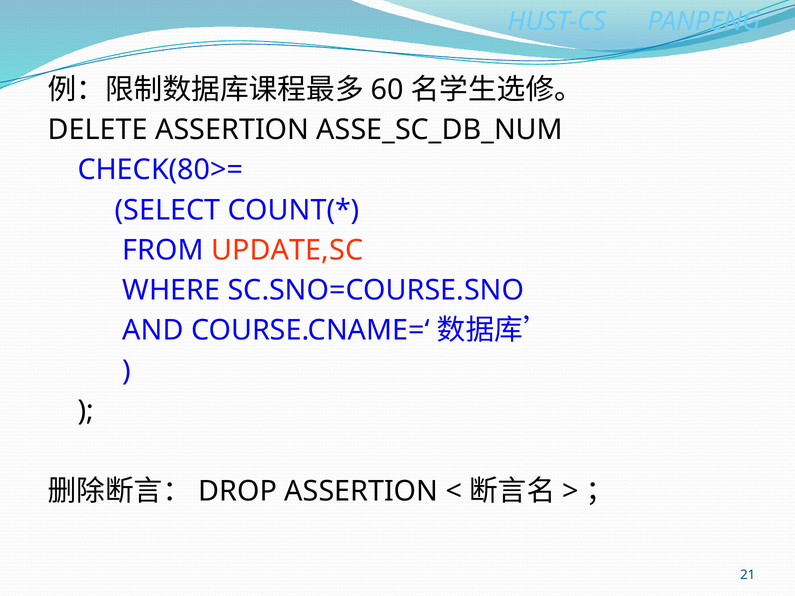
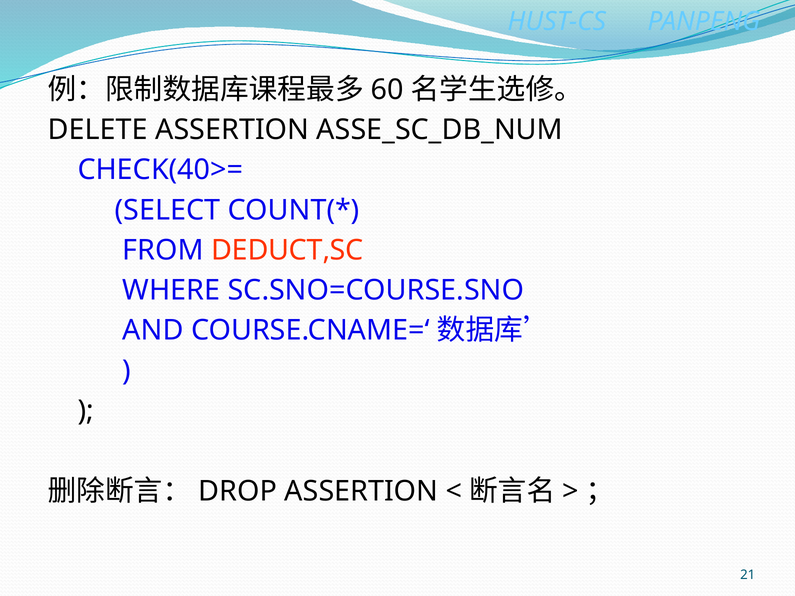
CHECK(80>=: CHECK(80>= -> CHECK(40>=
UPDATE,SC: UPDATE,SC -> DEDUCT,SC
